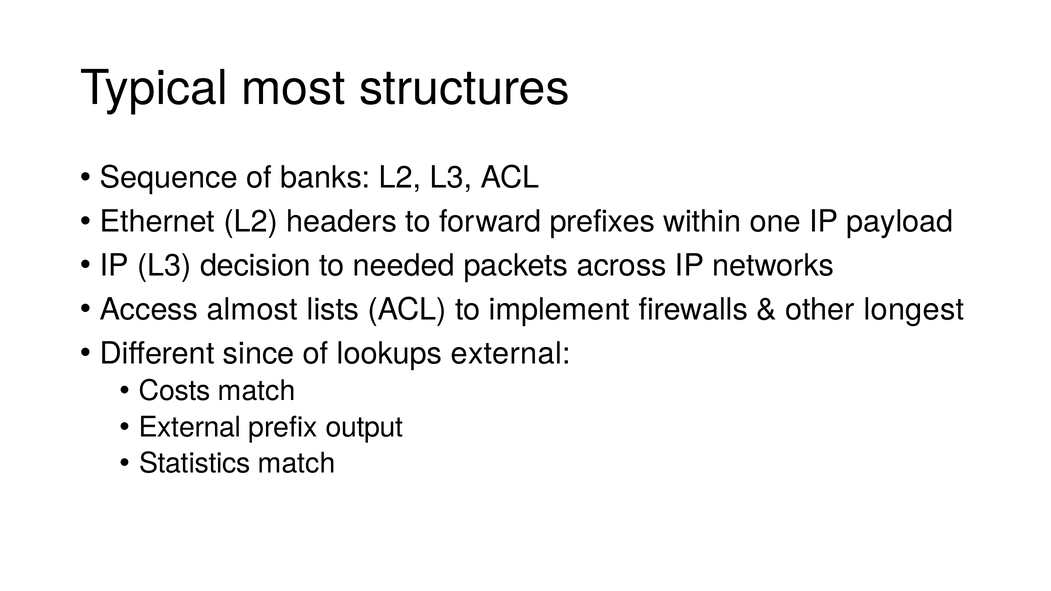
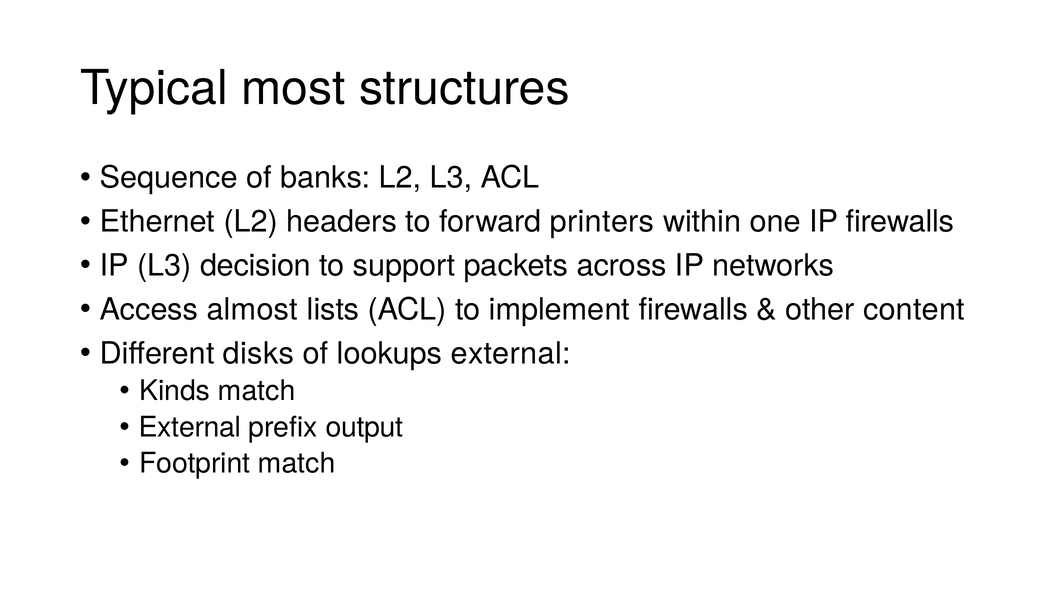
prefixes: prefixes -> printers
IP payload: payload -> firewalls
needed: needed -> support
longest: longest -> content
since: since -> disks
Costs: Costs -> Kinds
Statistics: Statistics -> Footprint
